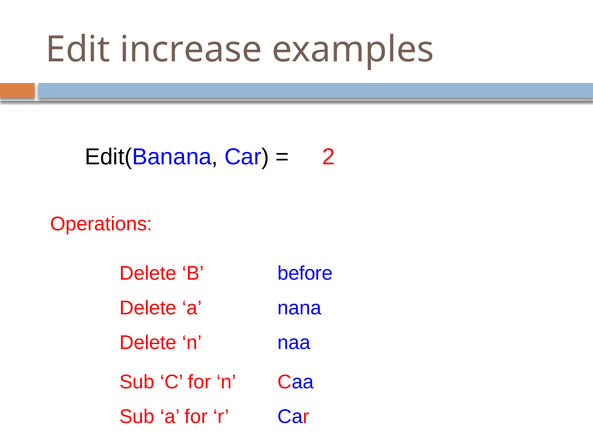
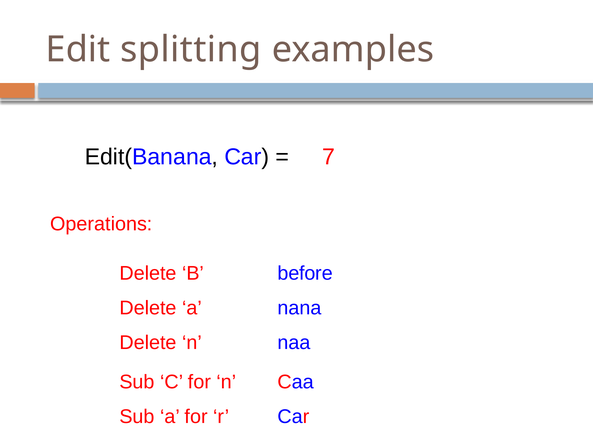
increase: increase -> splitting
2: 2 -> 7
